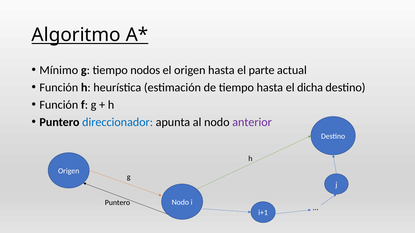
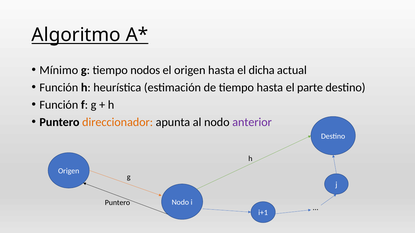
parte: parte -> dicha
dicha: dicha -> parte
direccionador colour: blue -> orange
